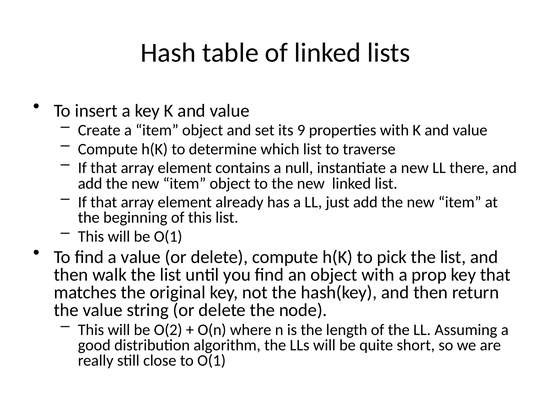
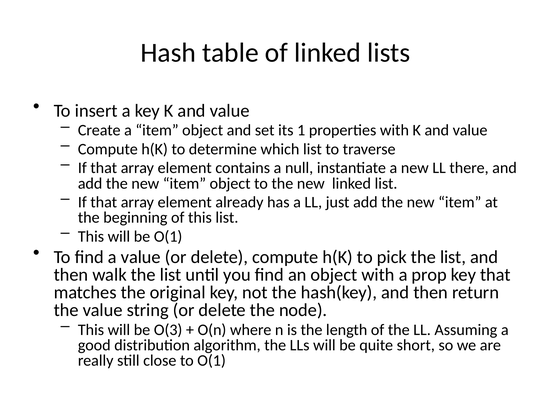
9: 9 -> 1
O(2: O(2 -> O(3
